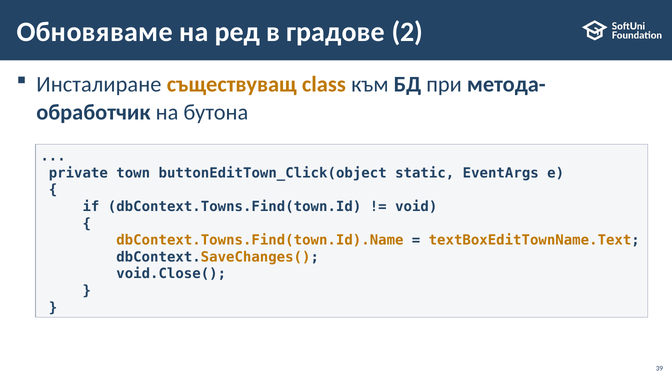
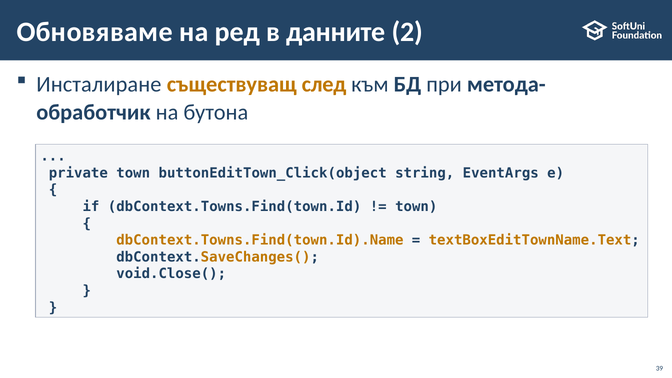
градове: градове -> данните
class: class -> след
static: static -> string
void at (416, 207): void -> town
